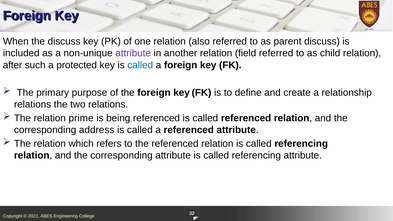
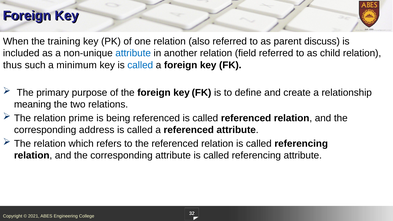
the discuss: discuss -> training
attribute at (133, 53) colour: purple -> blue
after: after -> thus
protected: protected -> minimum
relations at (33, 104): relations -> meaning
